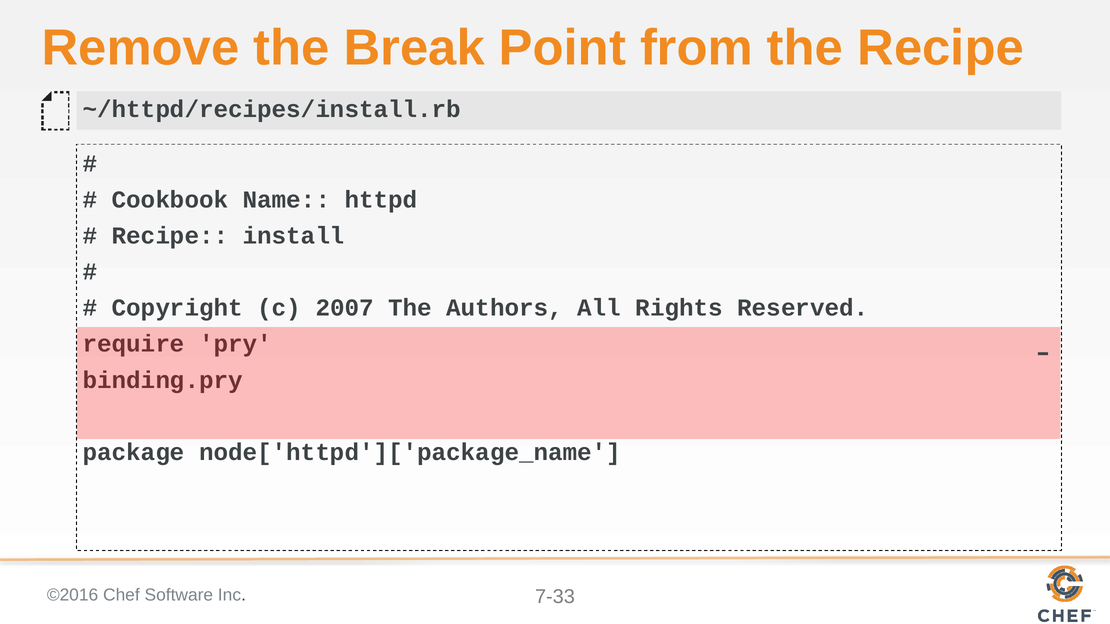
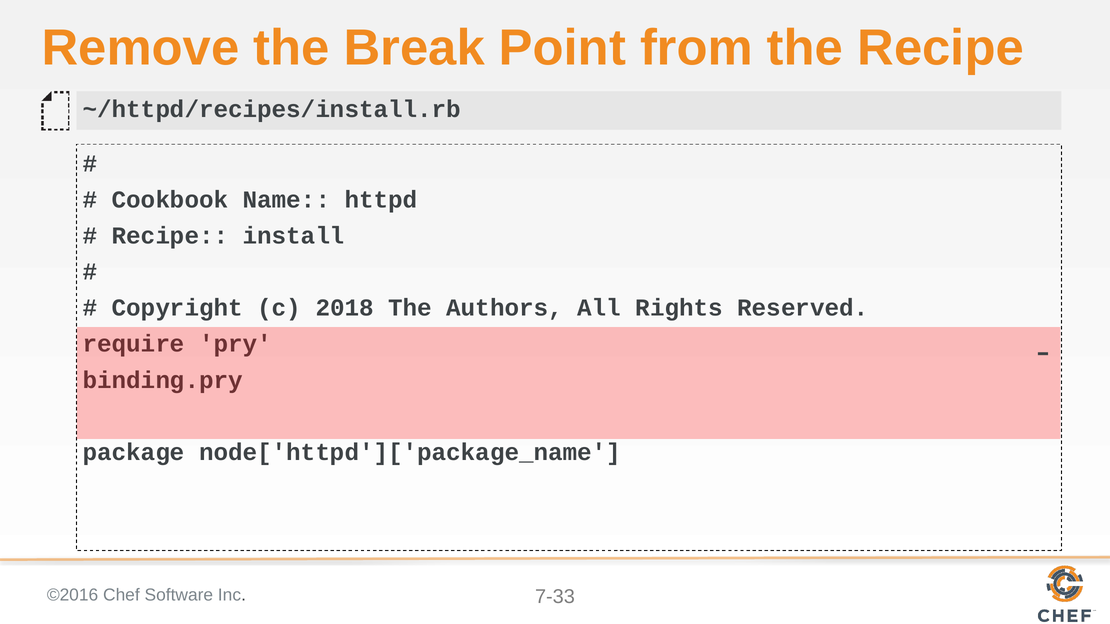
2007: 2007 -> 2018
